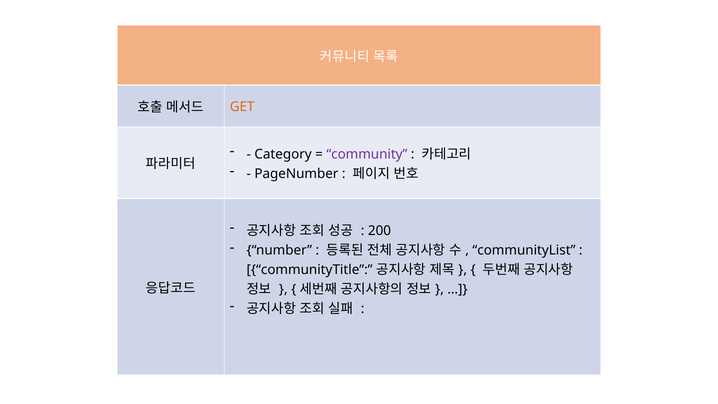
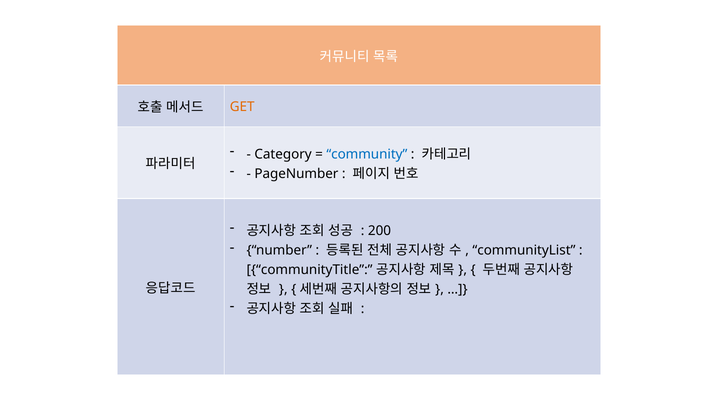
community colour: purple -> blue
